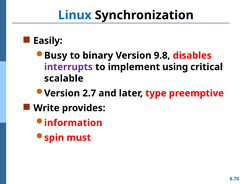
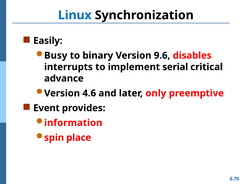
9.8: 9.8 -> 9.6
interrupts colour: purple -> black
using: using -> serial
scalable: scalable -> advance
2.7: 2.7 -> 4.6
type: type -> only
Write: Write -> Event
must: must -> place
